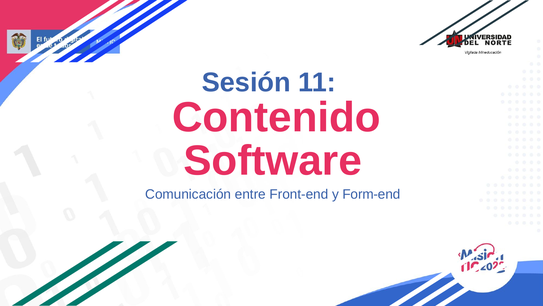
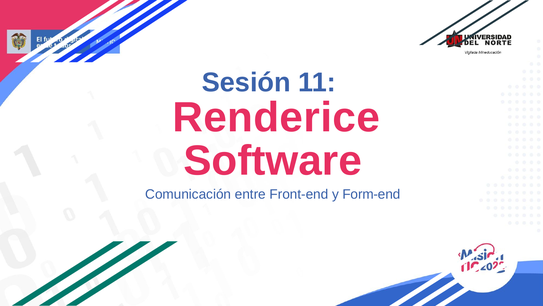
Contenido: Contenido -> Renderice
